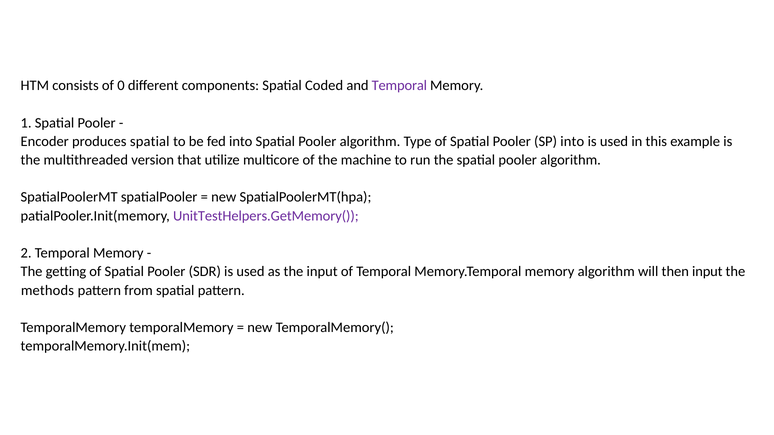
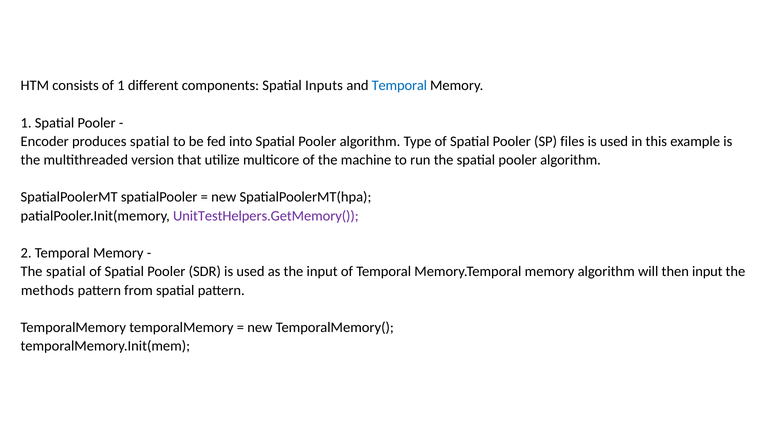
of 0: 0 -> 1
Coded: Coded -> Inputs
Temporal at (399, 86) colour: purple -> blue
SP into: into -> files
getting at (66, 272): getting -> spatial
